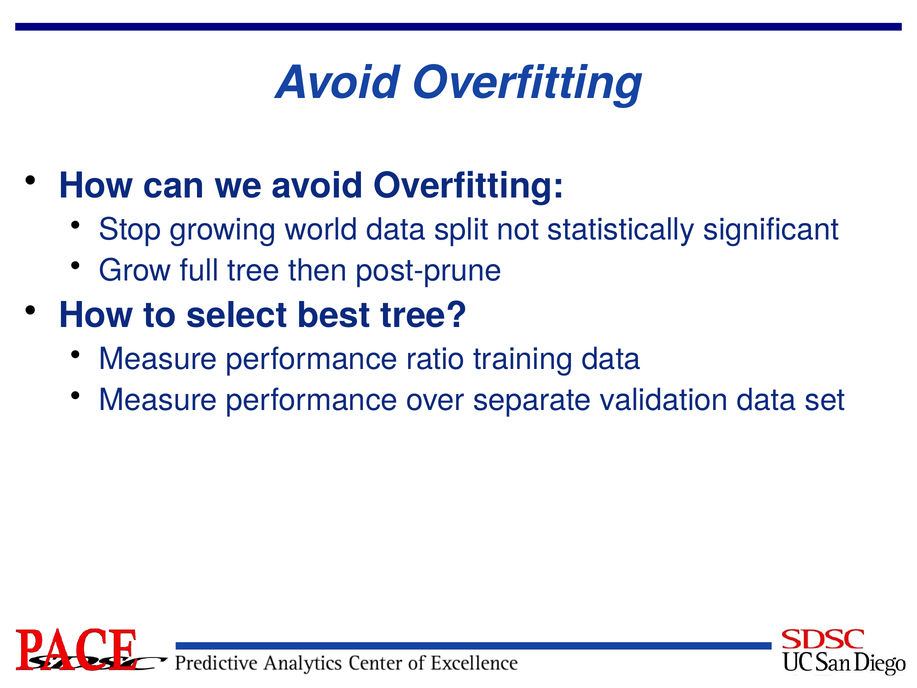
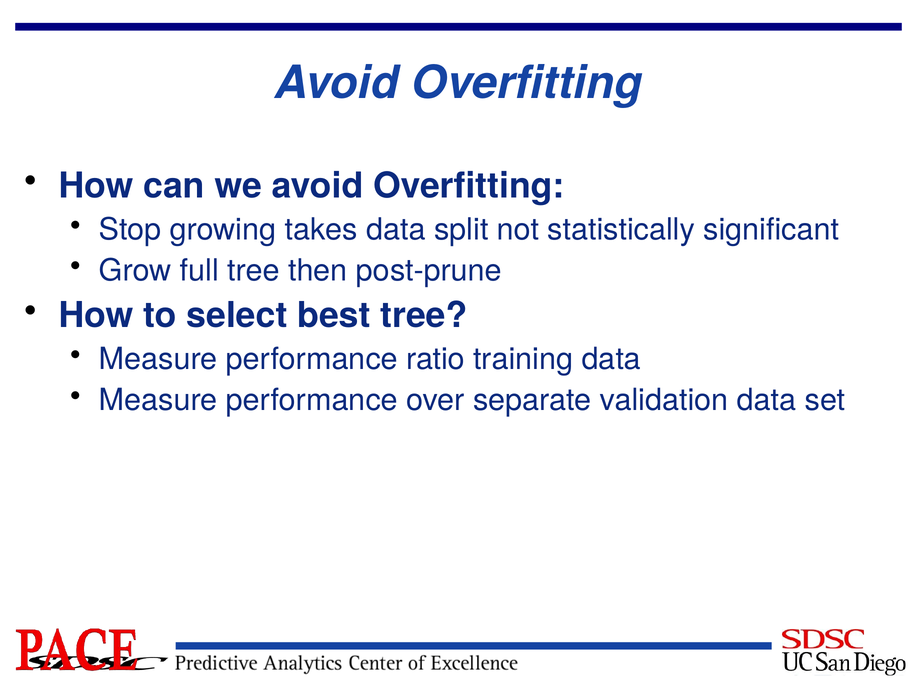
world: world -> takes
